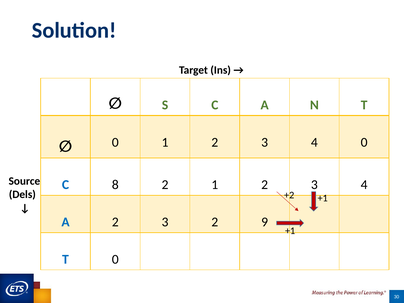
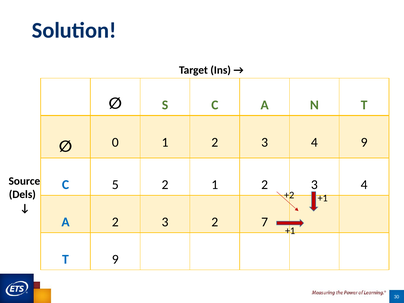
4 0: 0 -> 9
8: 8 -> 5
9: 9 -> 7
T 0: 0 -> 9
